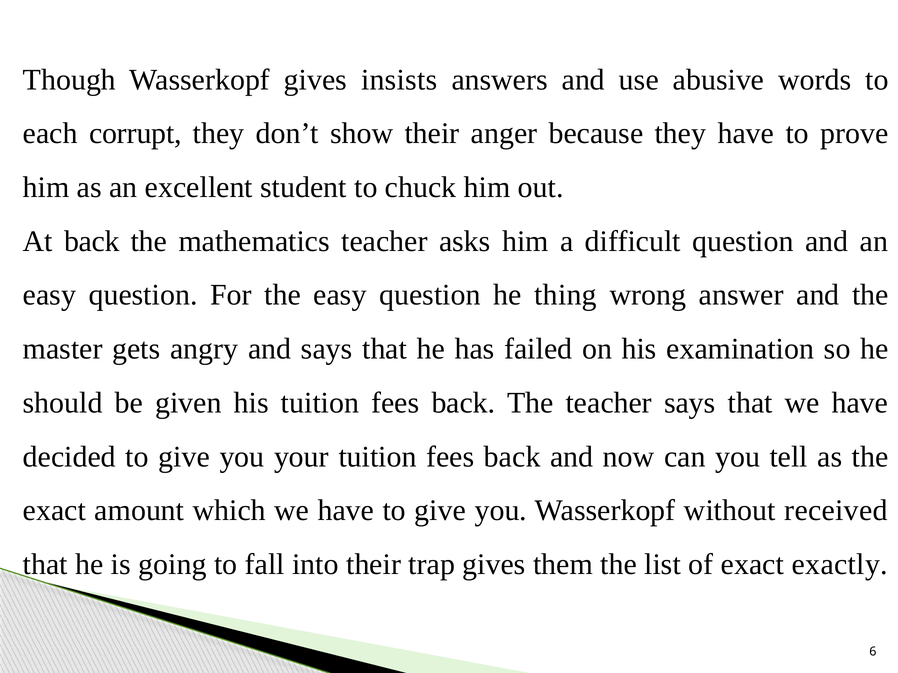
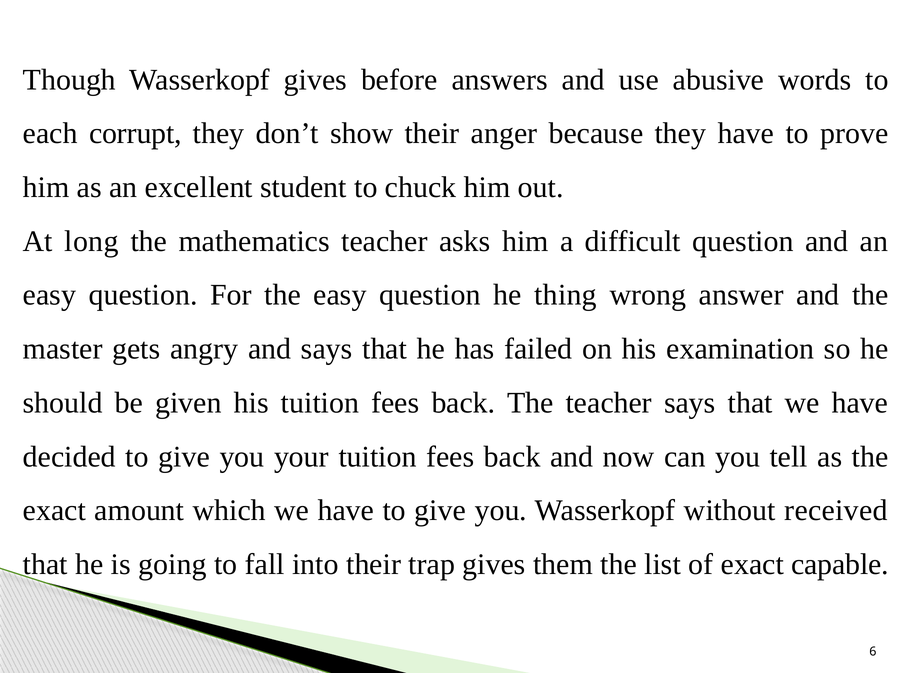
insists: insists -> before
At back: back -> long
exactly: exactly -> capable
